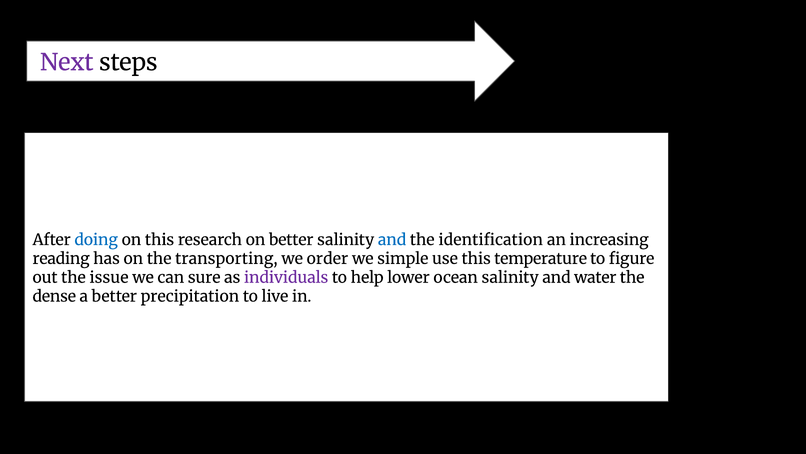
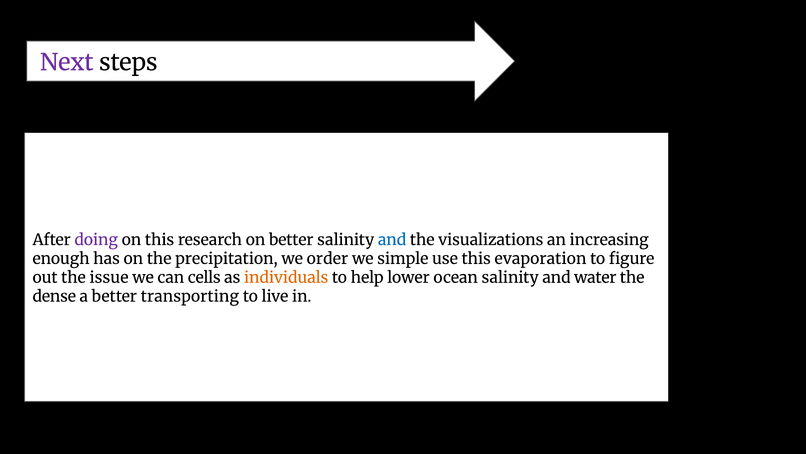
doing colour: blue -> purple
identification: identification -> visualizations
reading: reading -> enough
transporting: transporting -> precipitation
temperature: temperature -> evaporation
sure: sure -> cells
individuals colour: purple -> orange
precipitation: precipitation -> transporting
